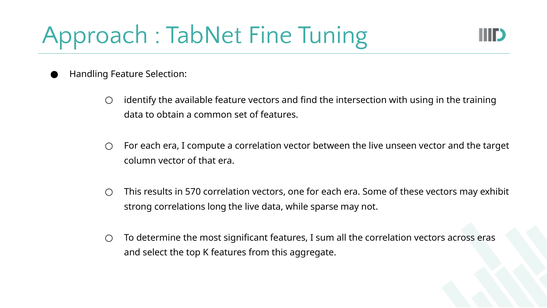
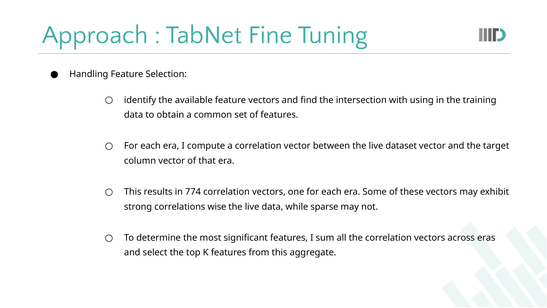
unseen: unseen -> dataset
570: 570 -> 774
long: long -> wise
